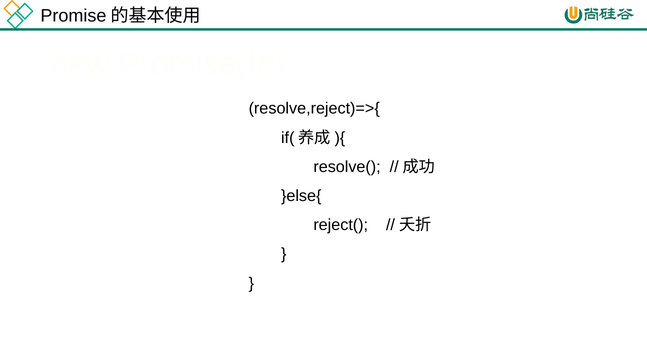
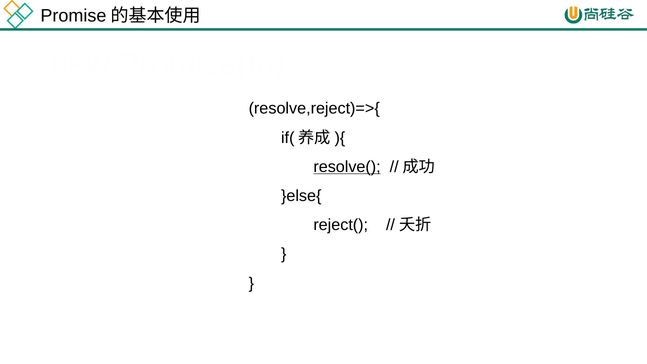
resolve( underline: none -> present
